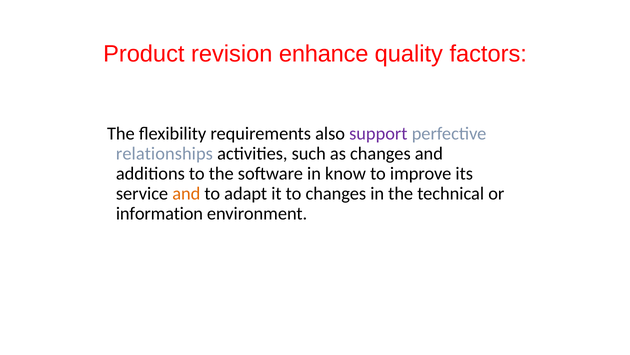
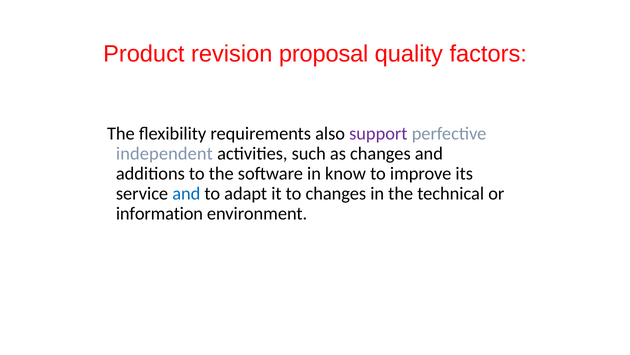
enhance: enhance -> proposal
relationships: relationships -> independent
and at (186, 193) colour: orange -> blue
